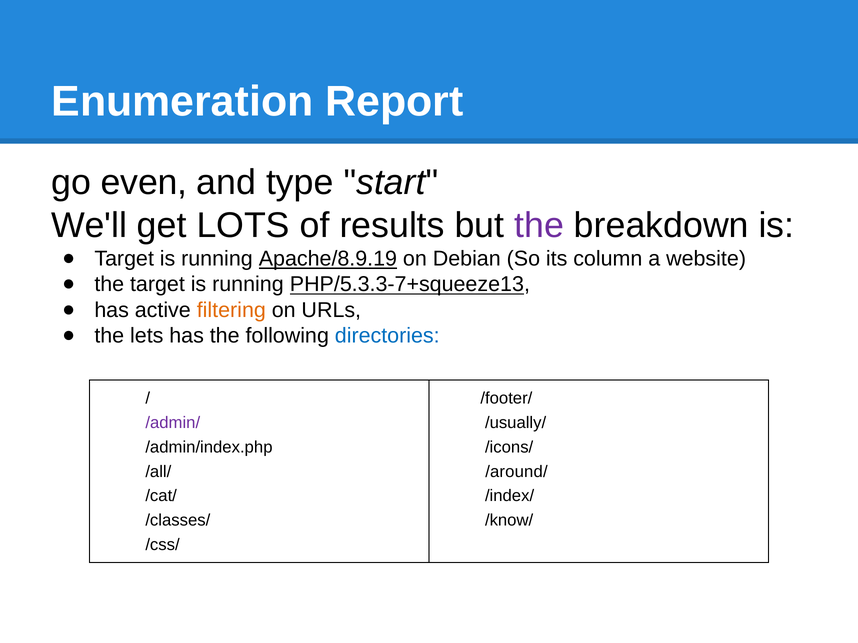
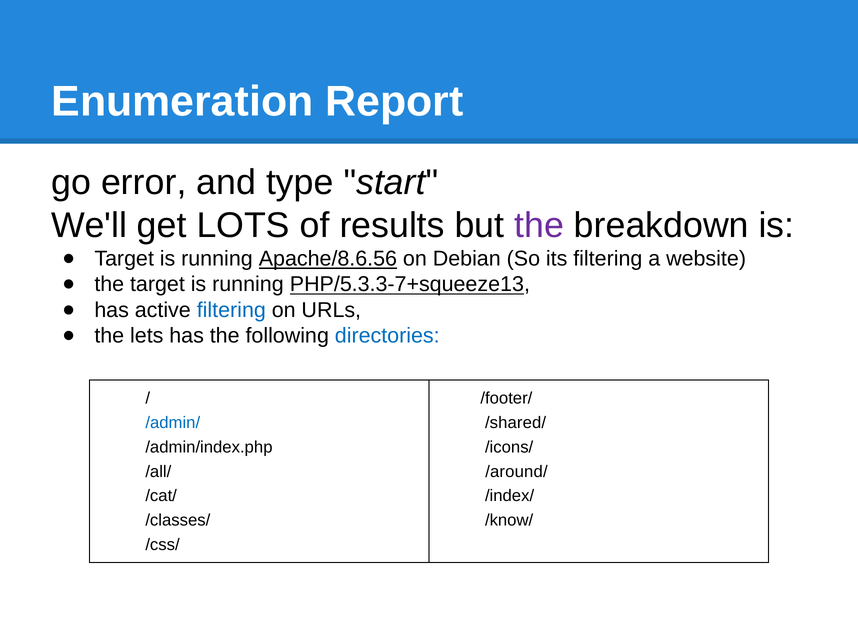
even: even -> error
Apache/8.9.19: Apache/8.9.19 -> Apache/8.6.56
its column: column -> filtering
filtering at (231, 310) colour: orange -> blue
/admin/ colour: purple -> blue
/usually/: /usually/ -> /shared/
